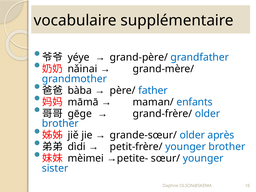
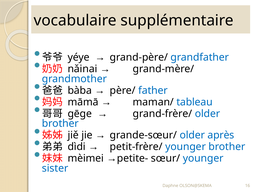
enfants: enfants -> tableau
